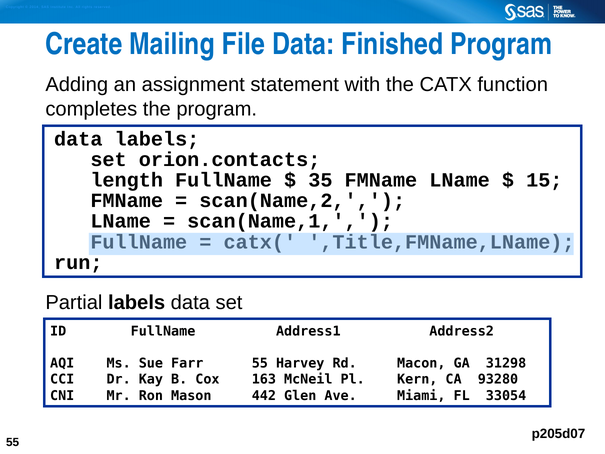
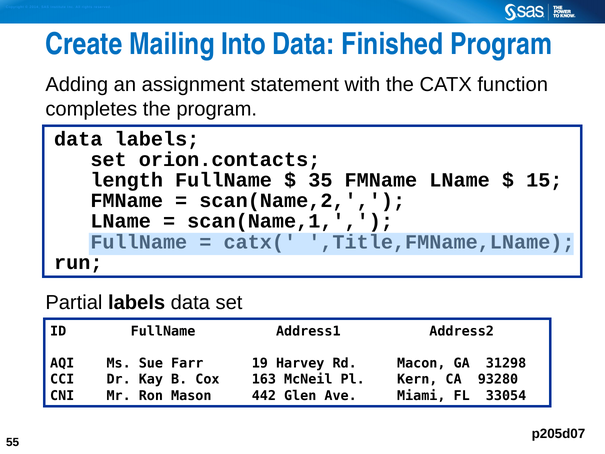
File: File -> Into
Farr 55: 55 -> 19
